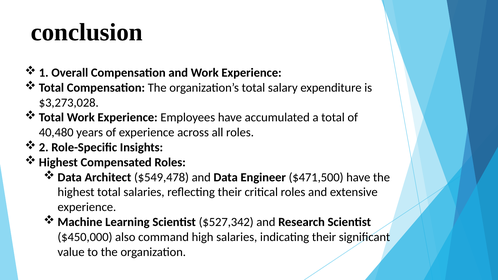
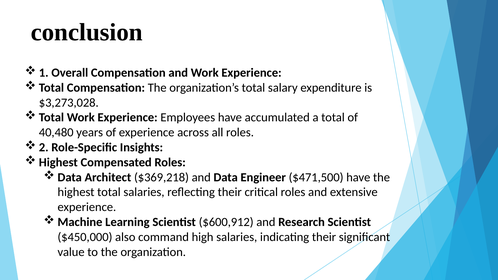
$549,478: $549,478 -> $369,218
$527,342: $527,342 -> $600,912
